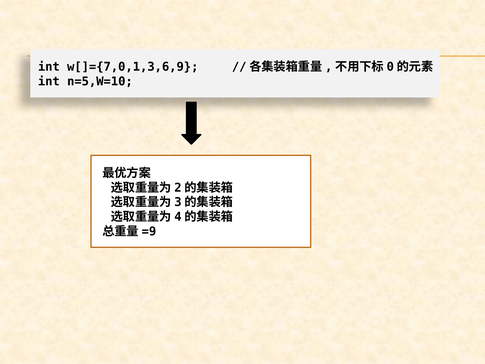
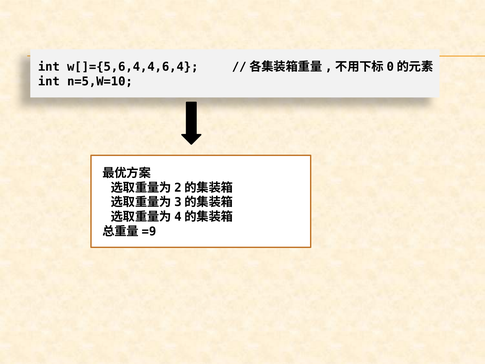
w[]={7,0,1,3,6,9: w[]={7,0,1,3,6,9 -> w[]={5,6,4,4,6,4
